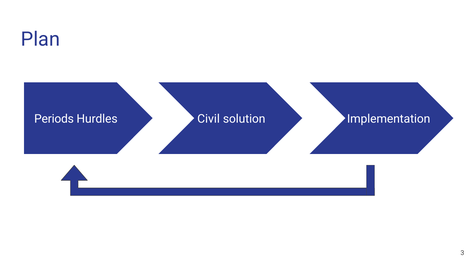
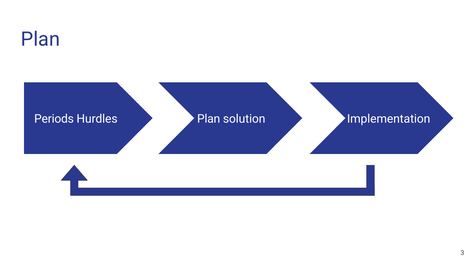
Hurdles Civil: Civil -> Plan
